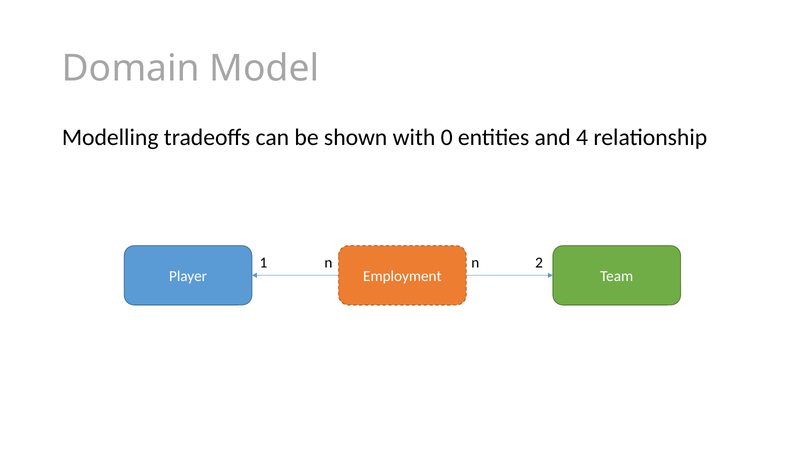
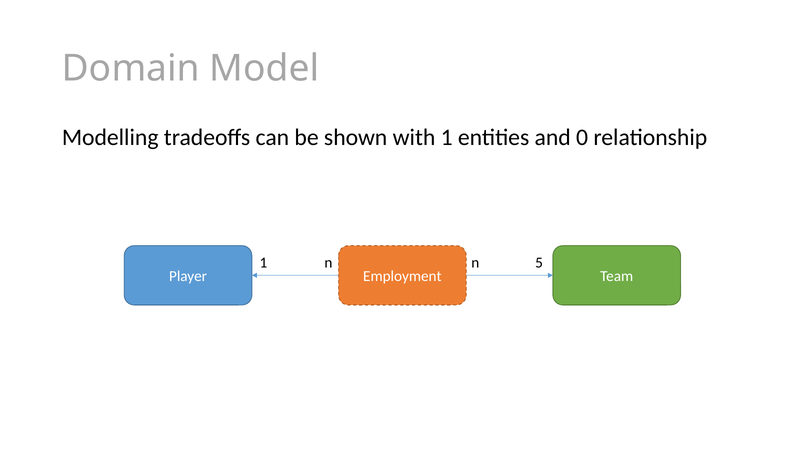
with 0: 0 -> 1
4: 4 -> 0
2: 2 -> 5
